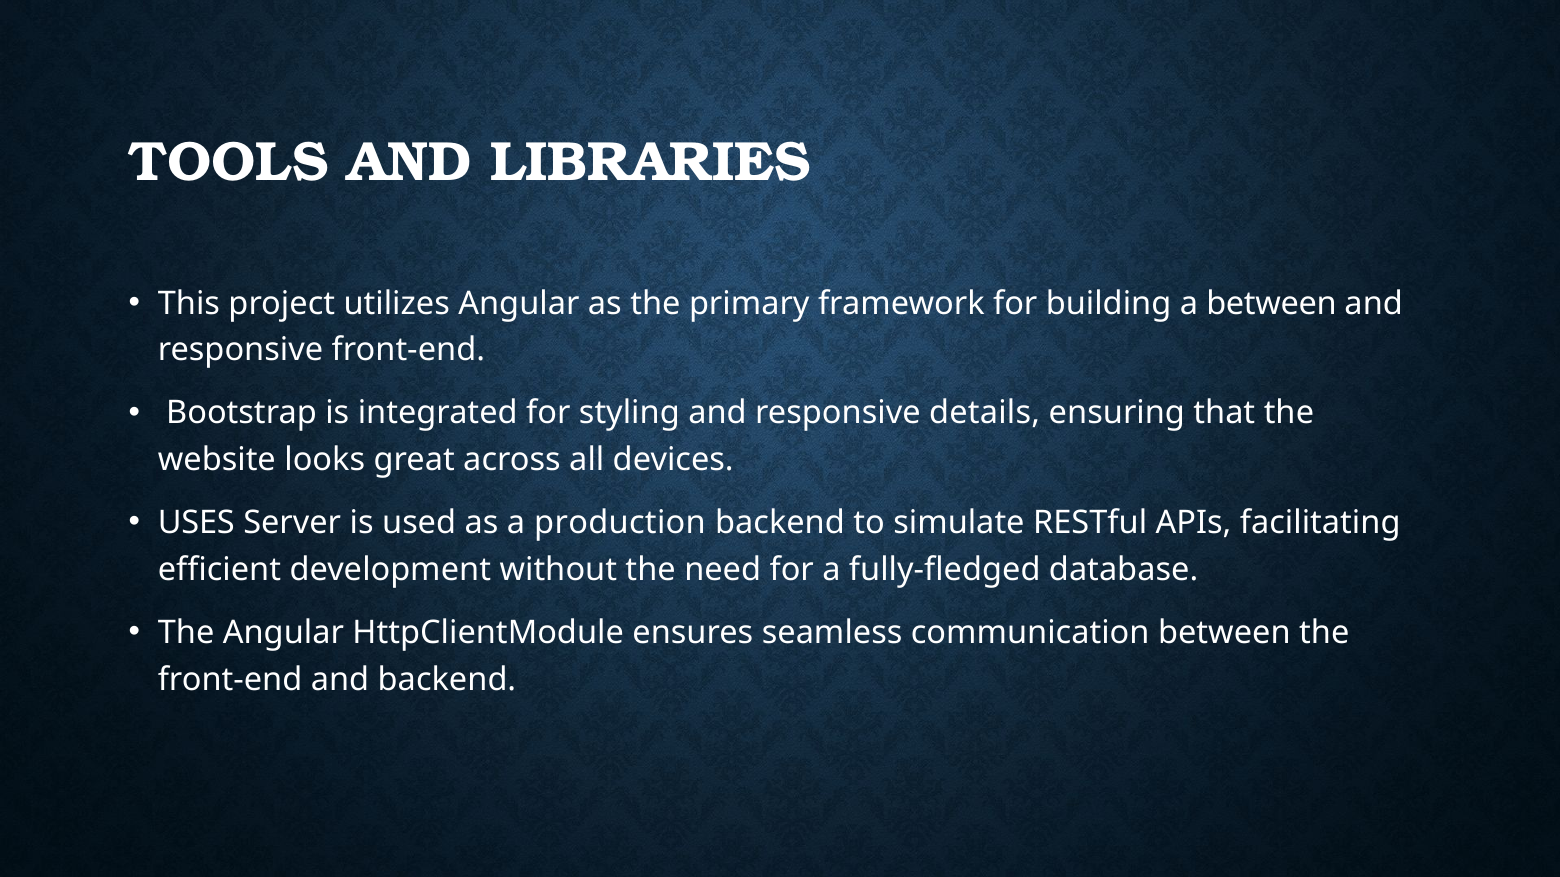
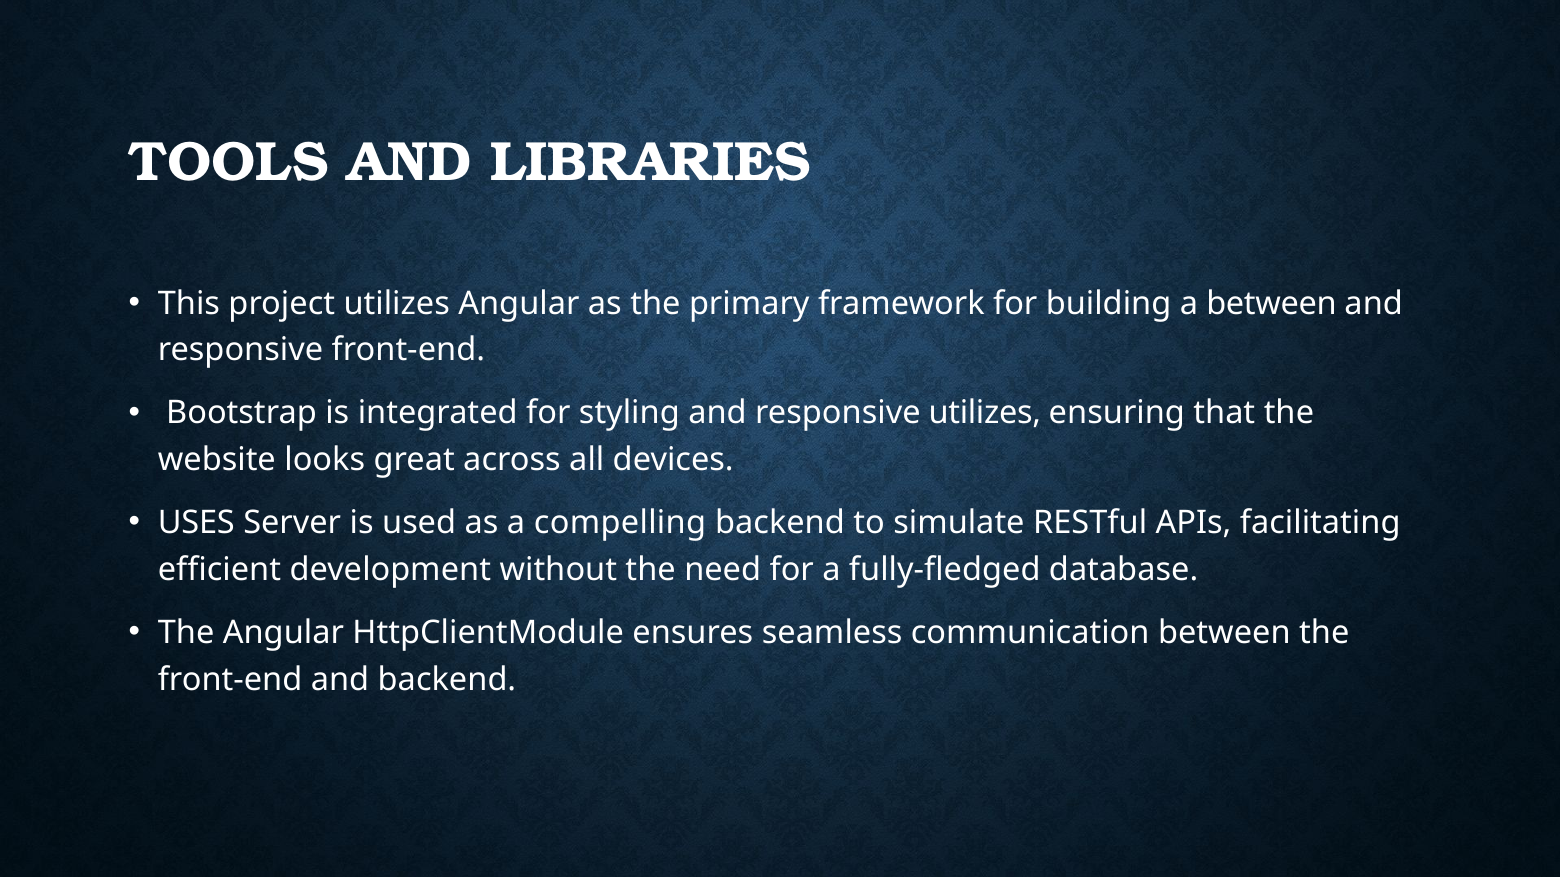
responsive details: details -> utilizes
production: production -> compelling
